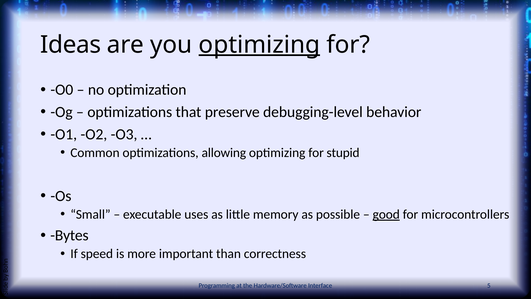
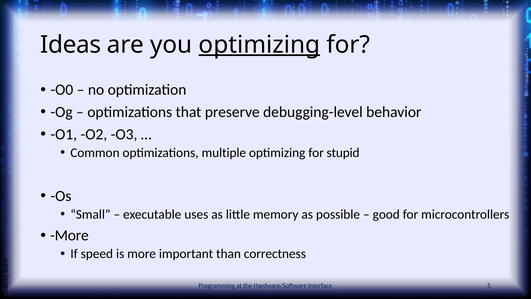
allowing: allowing -> multiple
good underline: present -> none
Bytes at (69, 235): Bytes -> More
